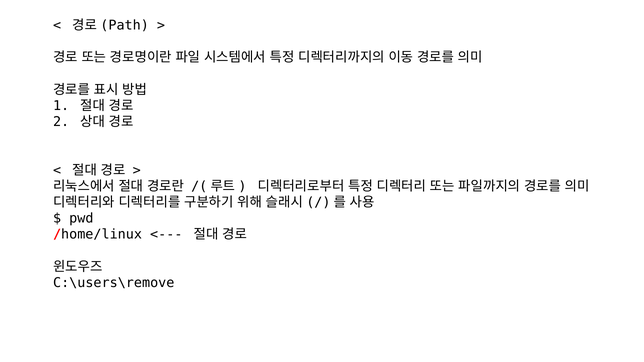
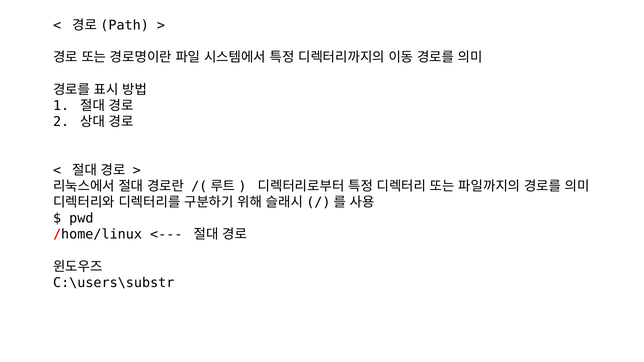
C:\users\remove: C:\users\remove -> C:\users\substr
